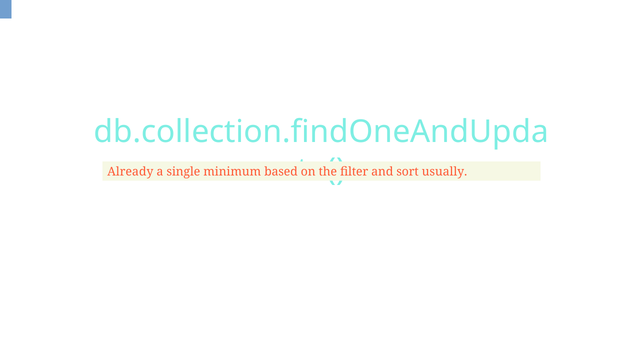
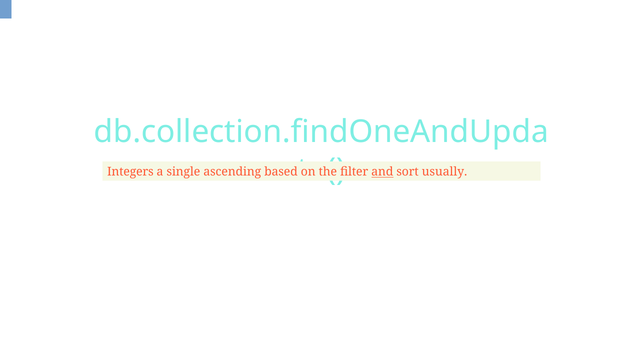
Already: Already -> Integers
minimum: minimum -> ascending
and underline: none -> present
